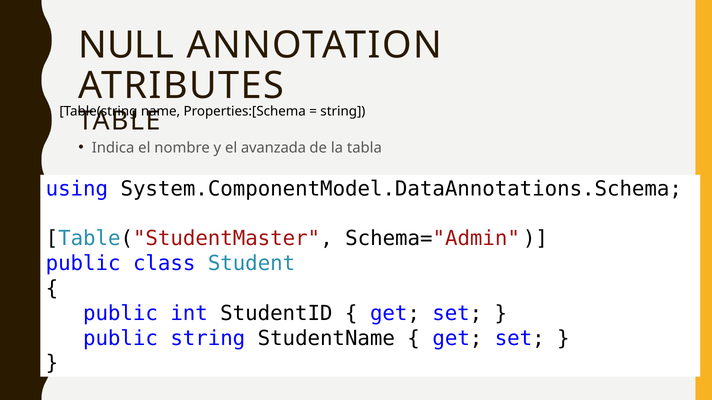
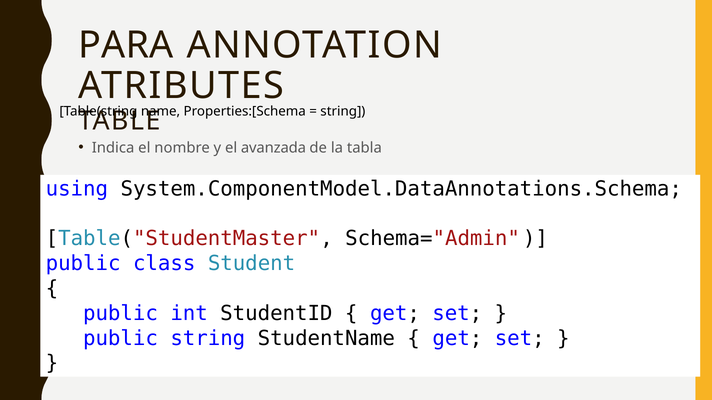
NULL: NULL -> PARA
